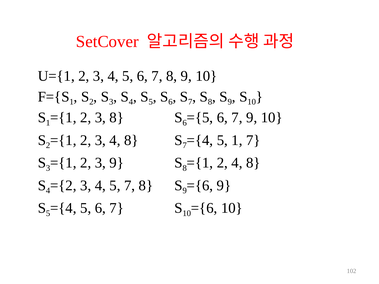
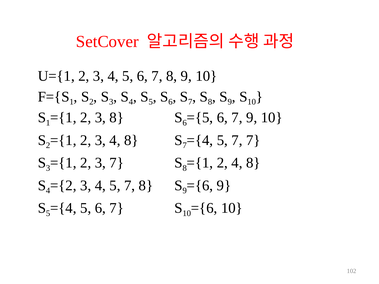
1 at (237, 140): 1 -> 7
3 9: 9 -> 7
